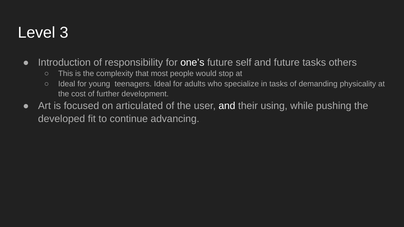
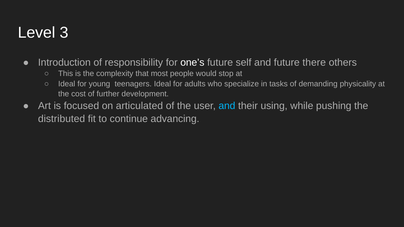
future tasks: tasks -> there
and at (227, 106) colour: white -> light blue
developed: developed -> distributed
